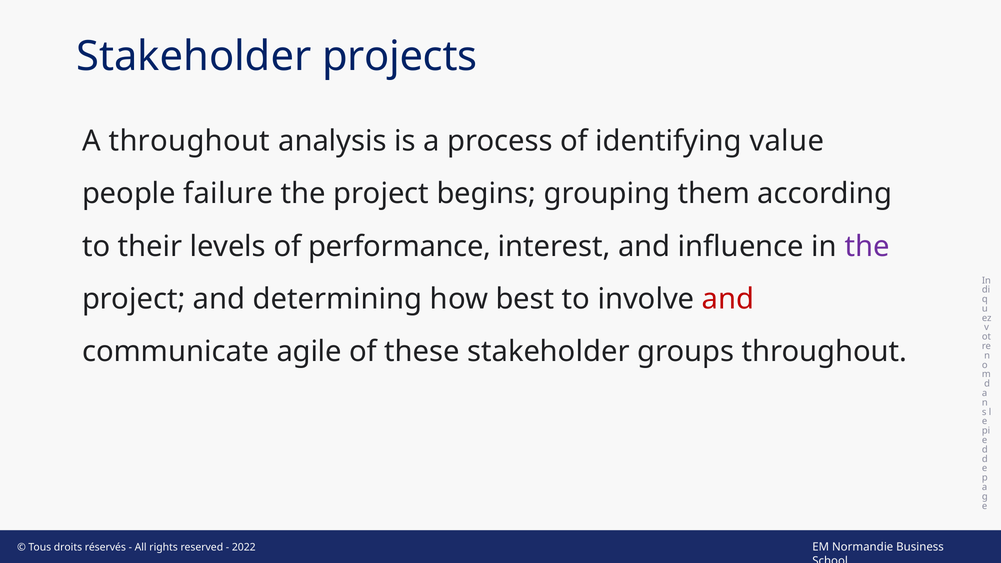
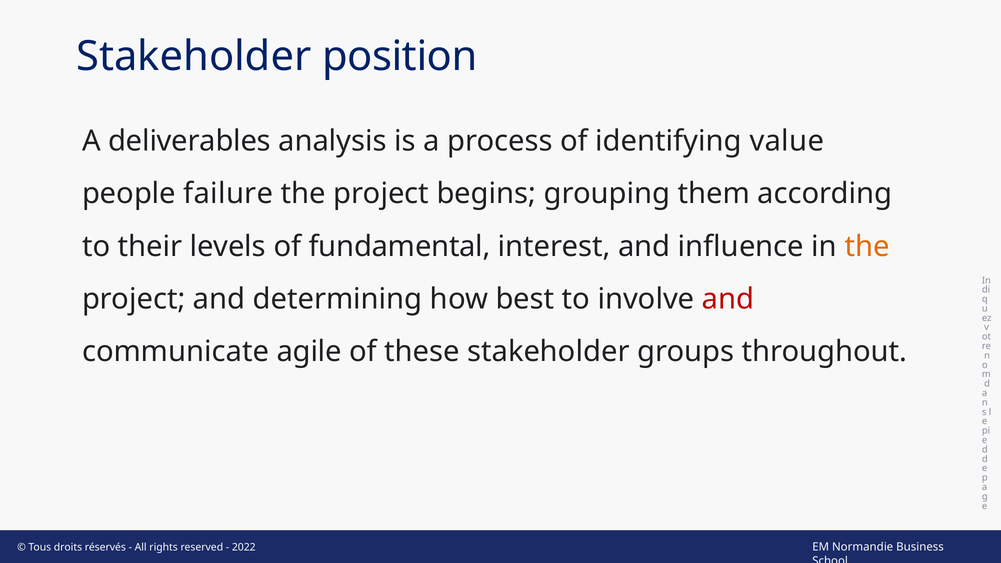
projects: projects -> position
A throughout: throughout -> deliverables
performance: performance -> fundamental
the at (867, 246) colour: purple -> orange
